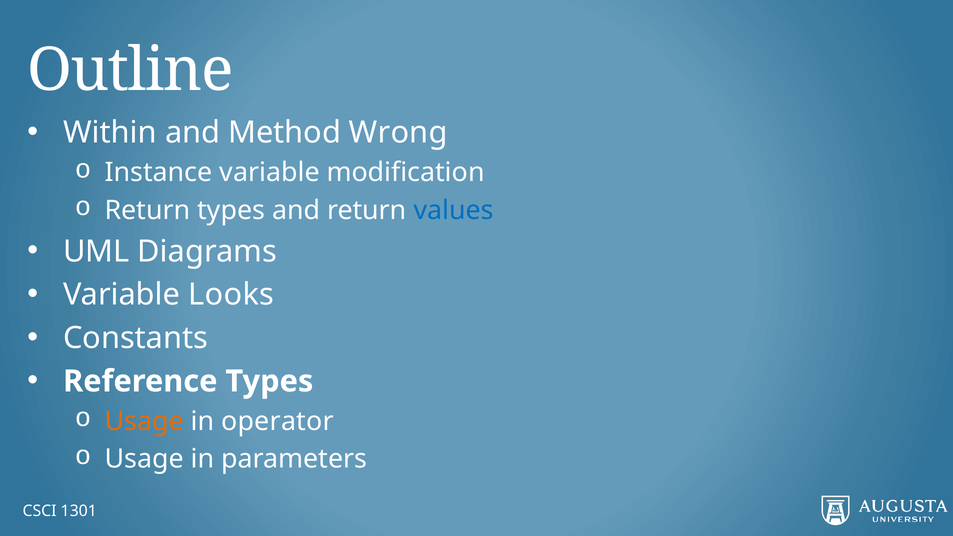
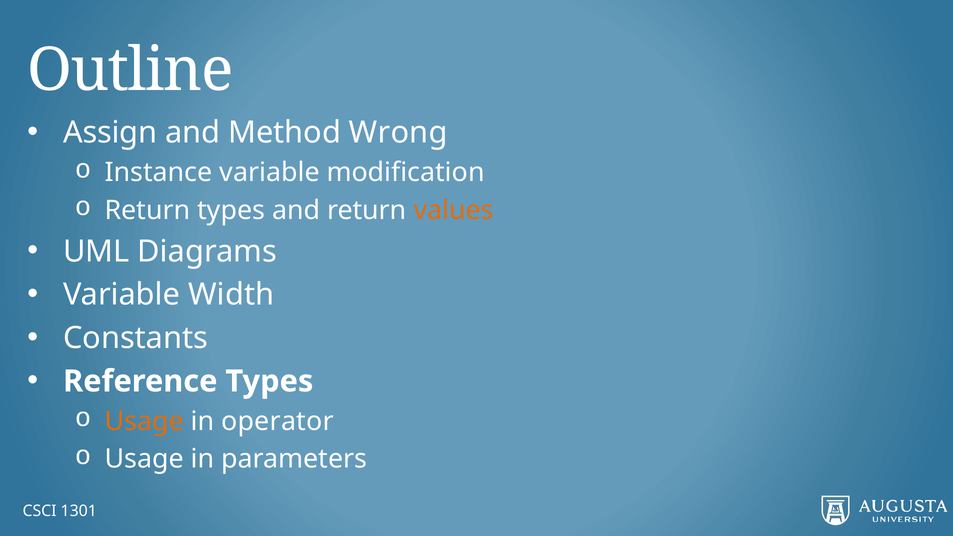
Within: Within -> Assign
values colour: blue -> orange
Looks: Looks -> Width
